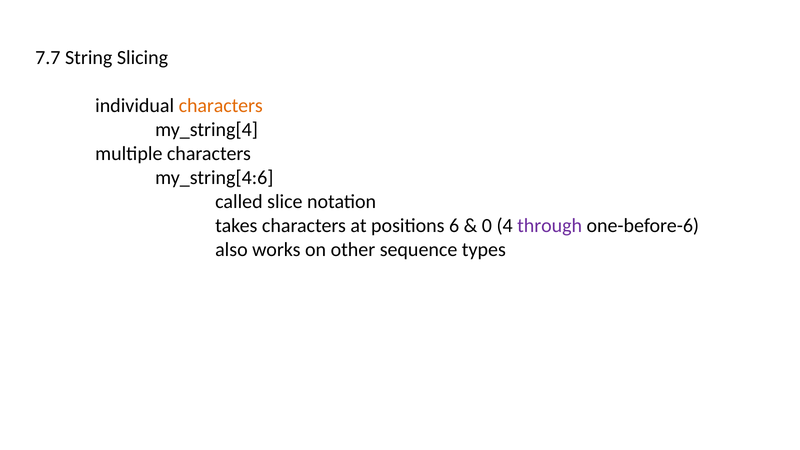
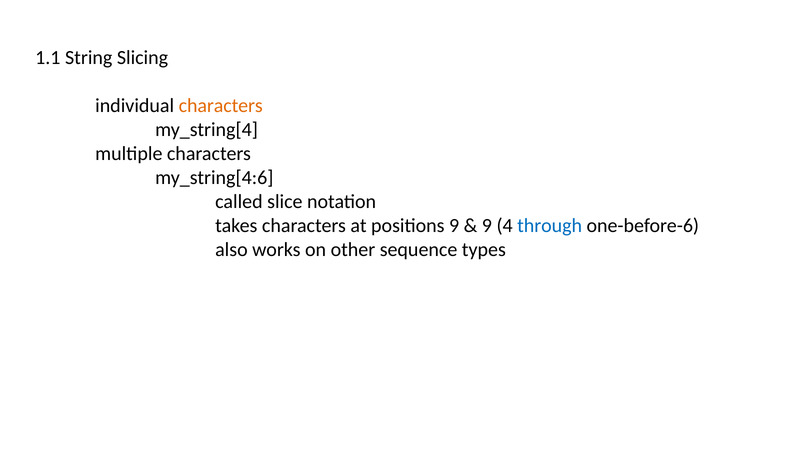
7.7: 7.7 -> 1.1
positions 6: 6 -> 9
0 at (487, 226): 0 -> 9
through colour: purple -> blue
